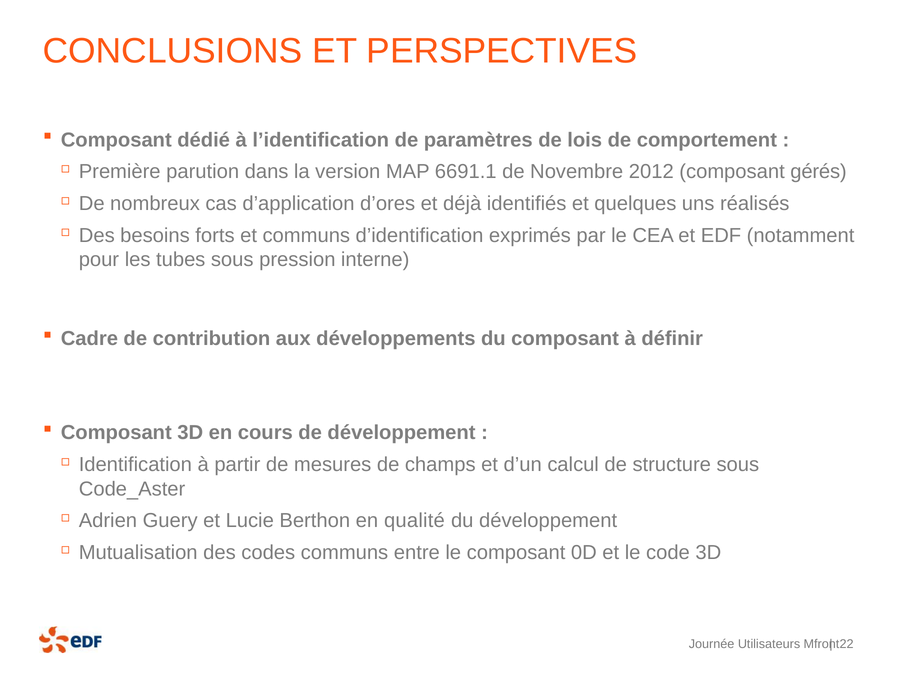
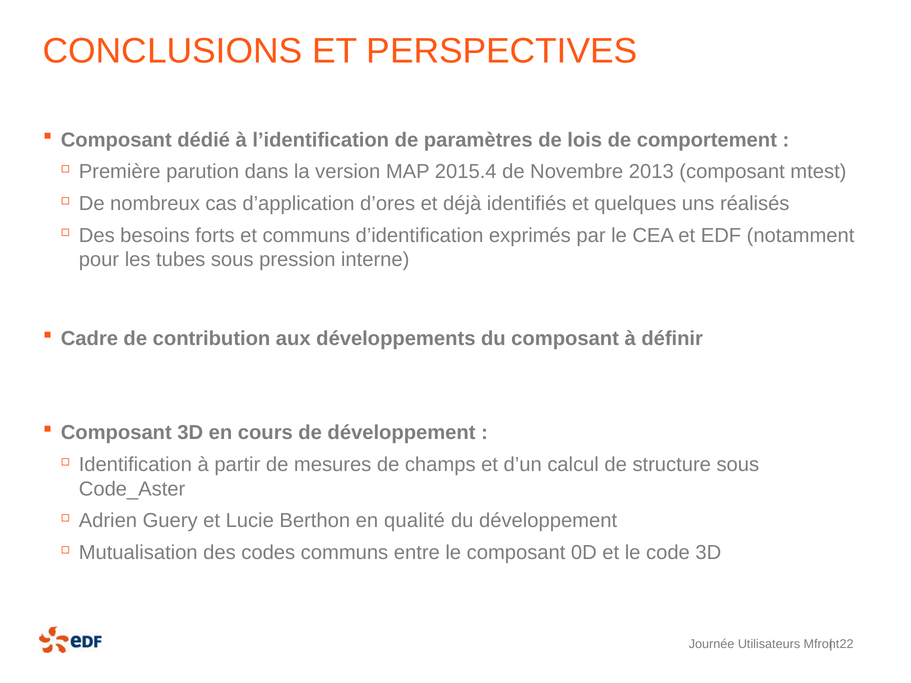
6691.1: 6691.1 -> 2015.4
2012: 2012 -> 2013
gérés: gérés -> mtest
